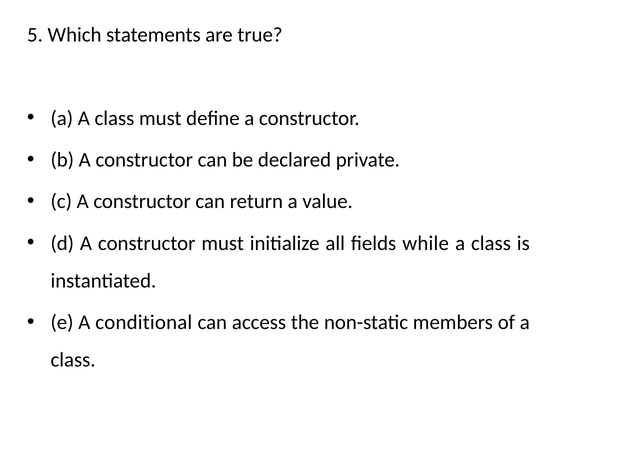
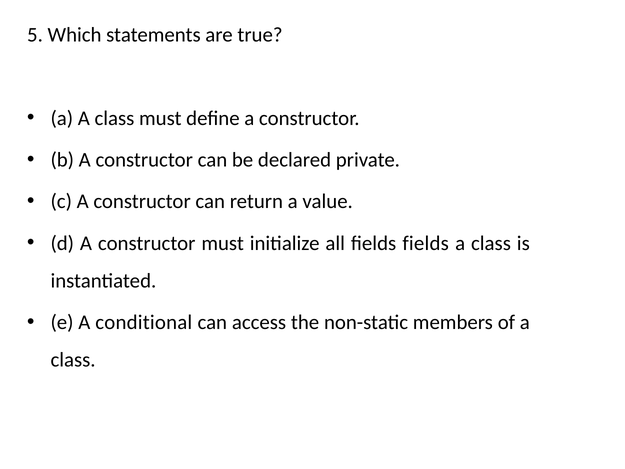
fields while: while -> fields
